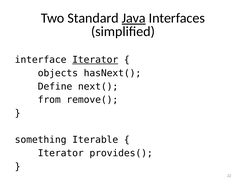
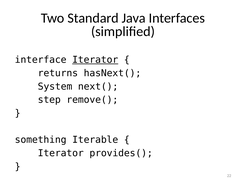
Java underline: present -> none
objects: objects -> returns
Define: Define -> System
from: from -> step
